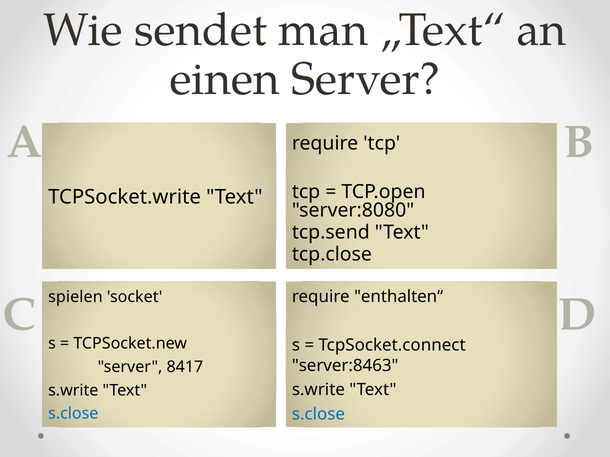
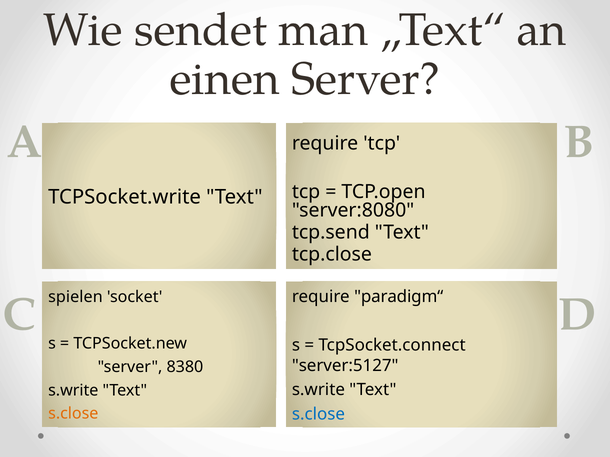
enthalten“: enthalten“ -> paradigm“
server:8463: server:8463 -> server:5127
8417: 8417 -> 8380
s.close at (73, 414) colour: blue -> orange
